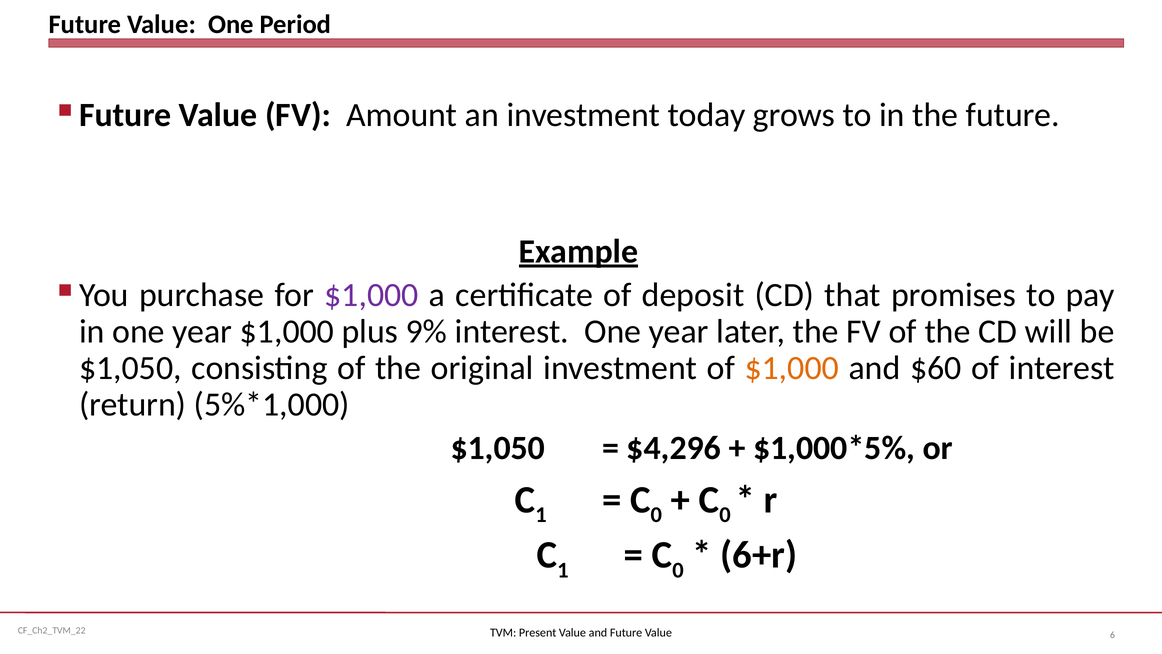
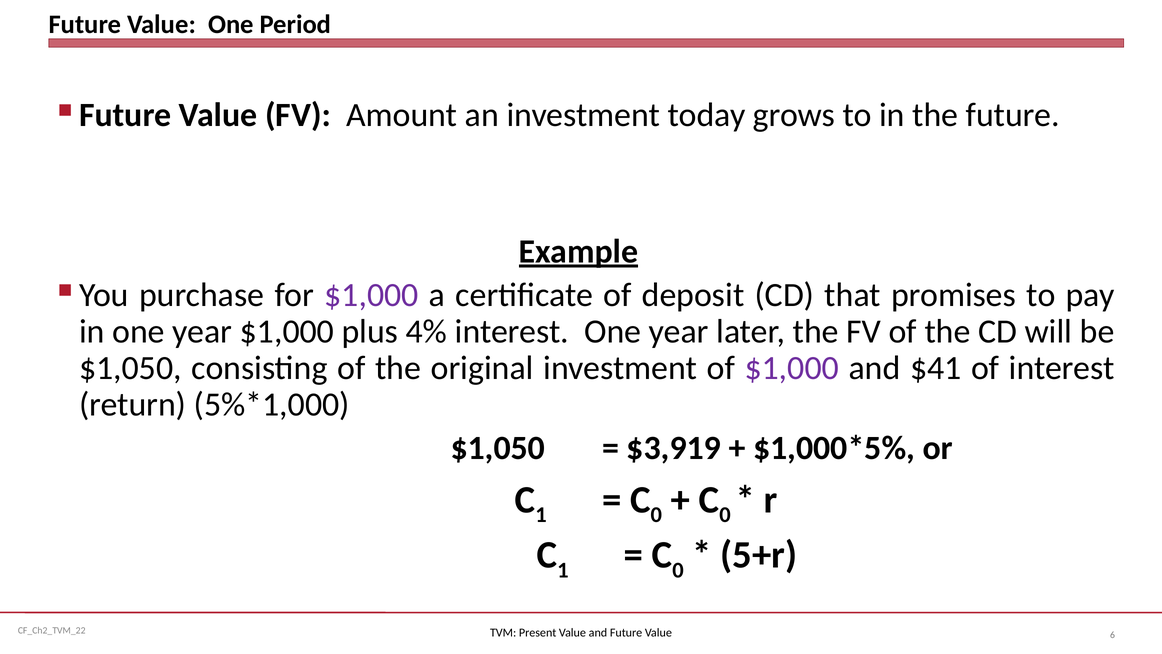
9%: 9% -> 4%
$1,000 at (792, 368) colour: orange -> purple
$60: $60 -> $41
$4,296: $4,296 -> $3,919
6+r: 6+r -> 5+r
